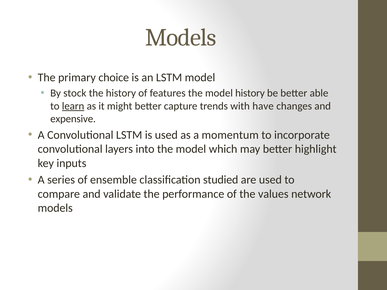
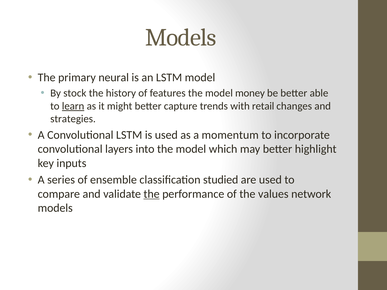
choice: choice -> neural
model history: history -> money
have: have -> retail
expensive: expensive -> strategies
the at (152, 194) underline: none -> present
